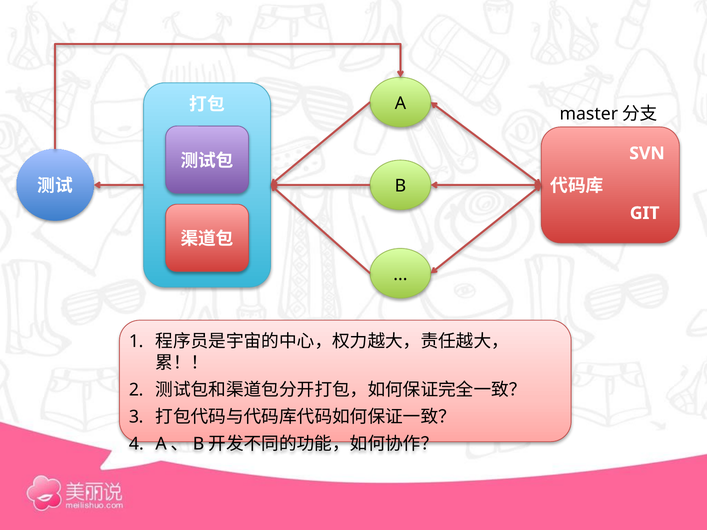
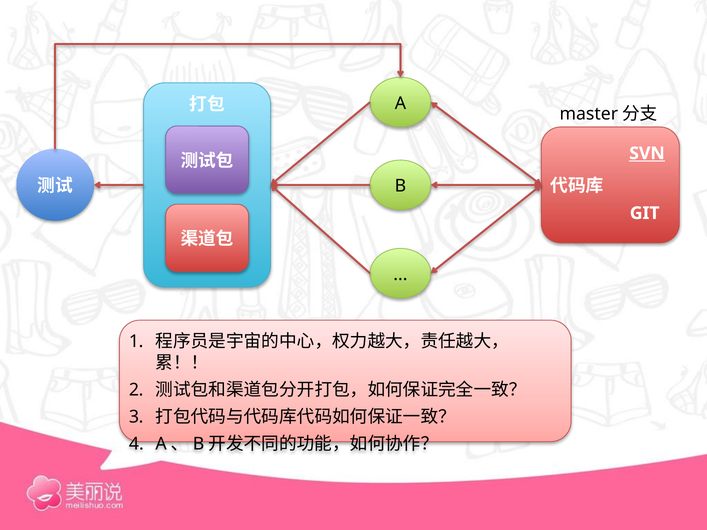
SVN underline: none -> present
